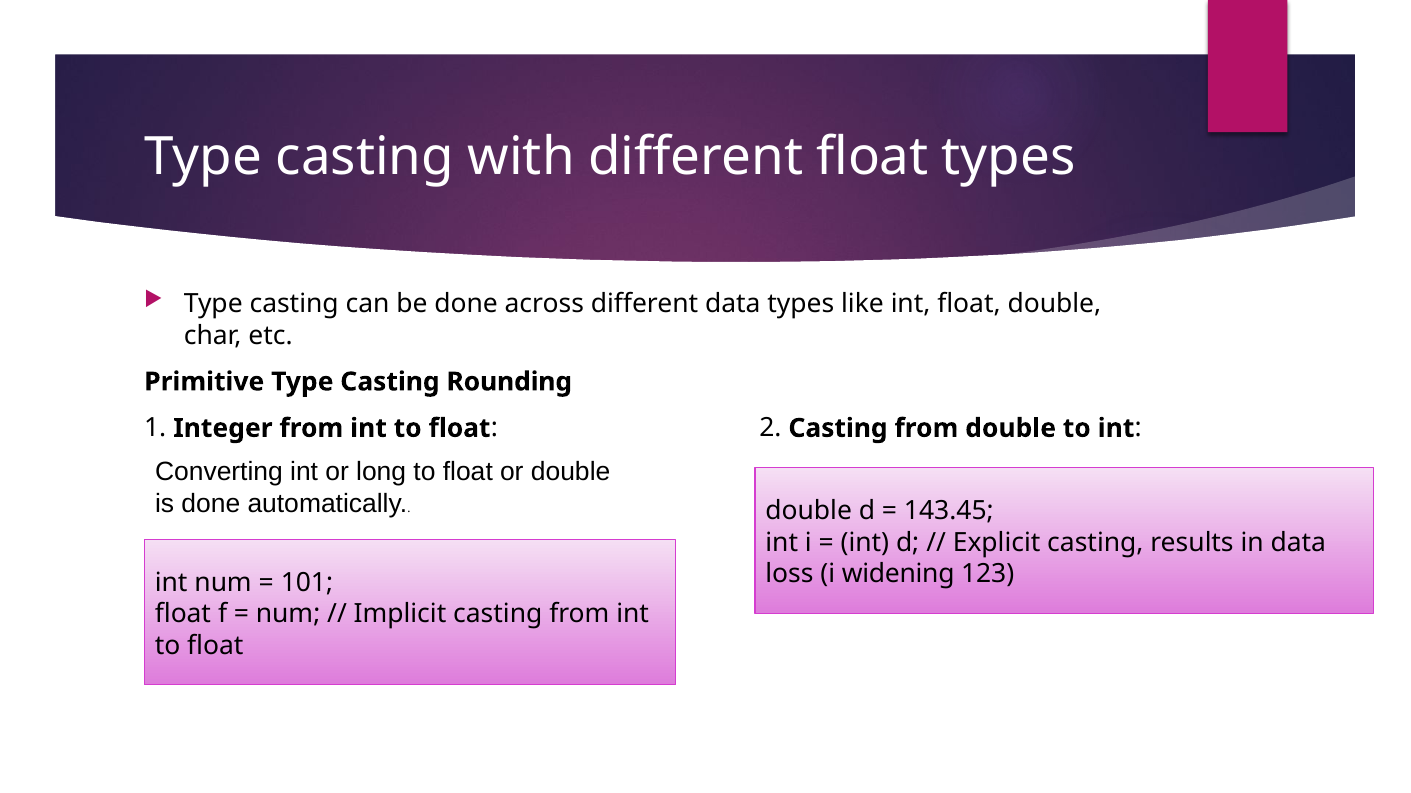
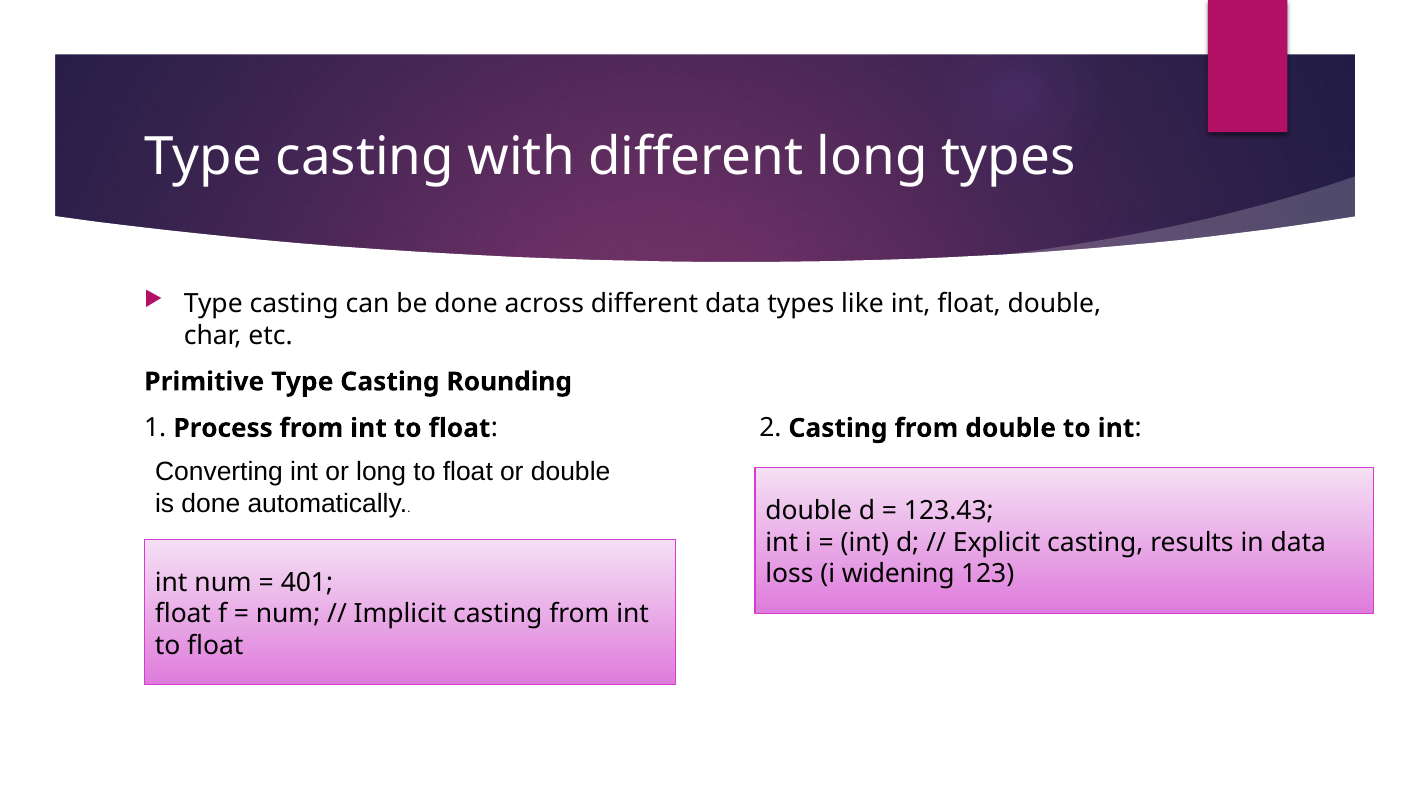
different float: float -> long
Integer: Integer -> Process
143.45: 143.45 -> 123.43
101: 101 -> 401
